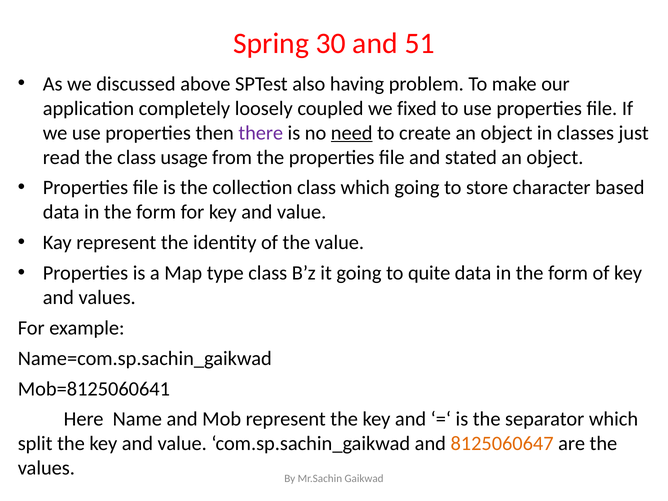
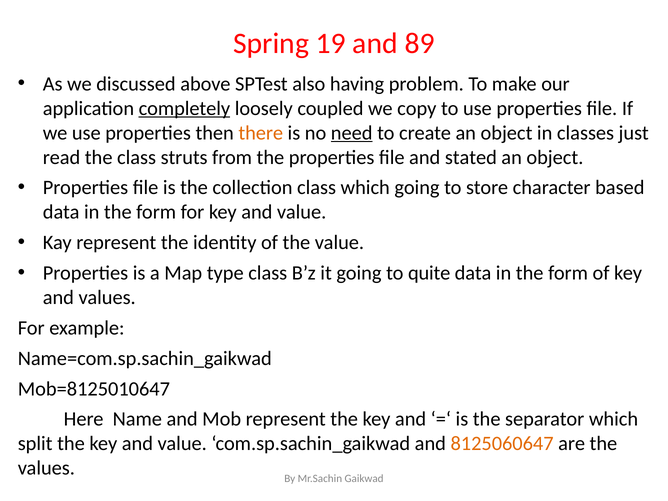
30: 30 -> 19
51: 51 -> 89
completely underline: none -> present
fixed: fixed -> copy
there colour: purple -> orange
usage: usage -> struts
Mob=8125060641: Mob=8125060641 -> Mob=8125010647
